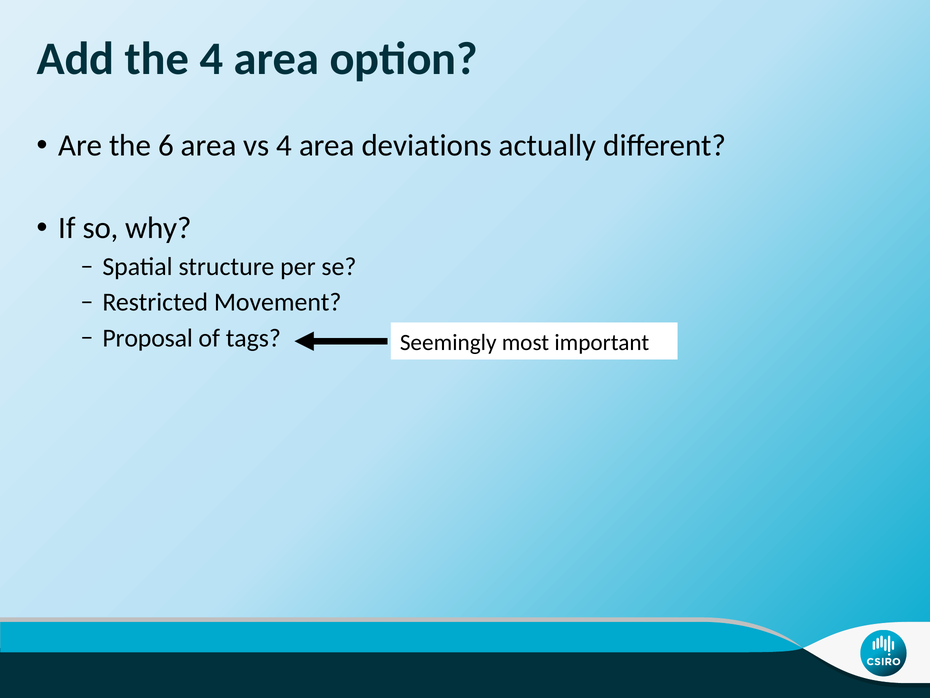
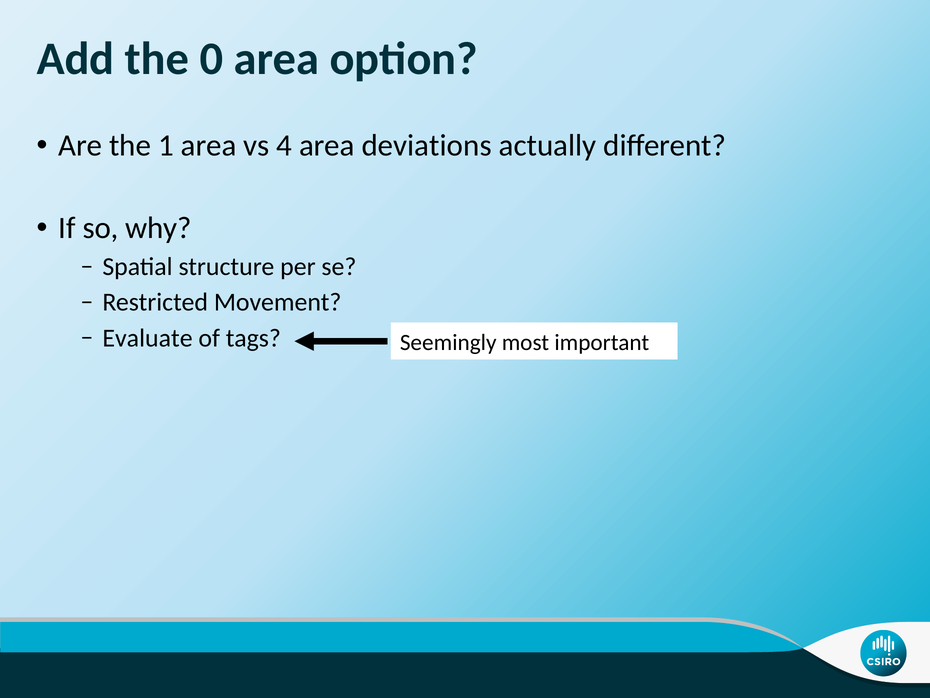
the 4: 4 -> 0
6: 6 -> 1
Proposal: Proposal -> Evaluate
